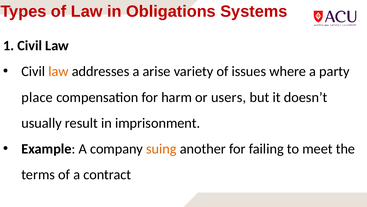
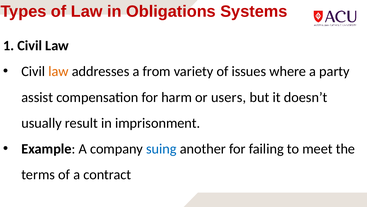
arise: arise -> from
place: place -> assist
suing colour: orange -> blue
